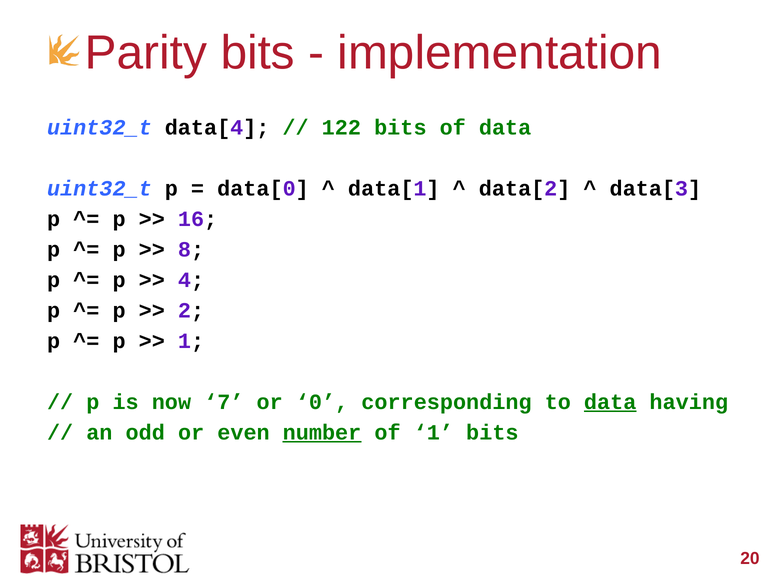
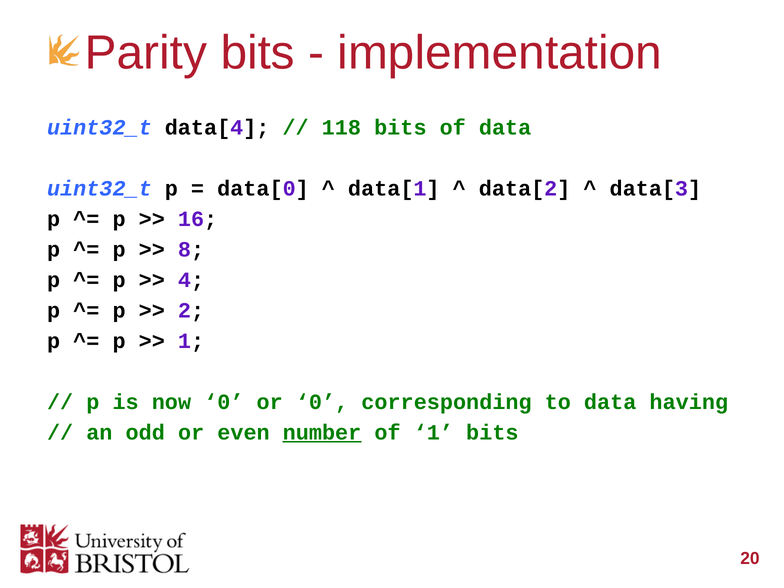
122: 122 -> 118
now 7: 7 -> 0
data at (610, 402) underline: present -> none
